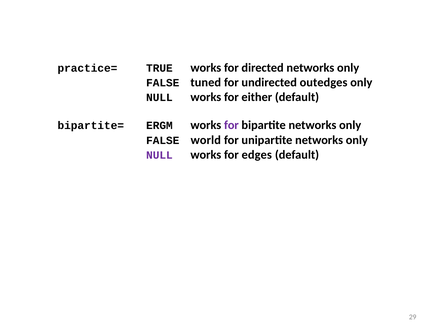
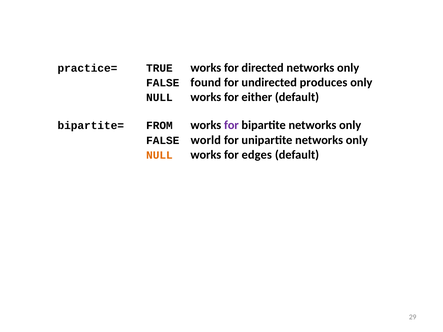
tuned: tuned -> found
outedges: outedges -> produces
ERGM: ERGM -> FROM
NULL at (159, 155) colour: purple -> orange
